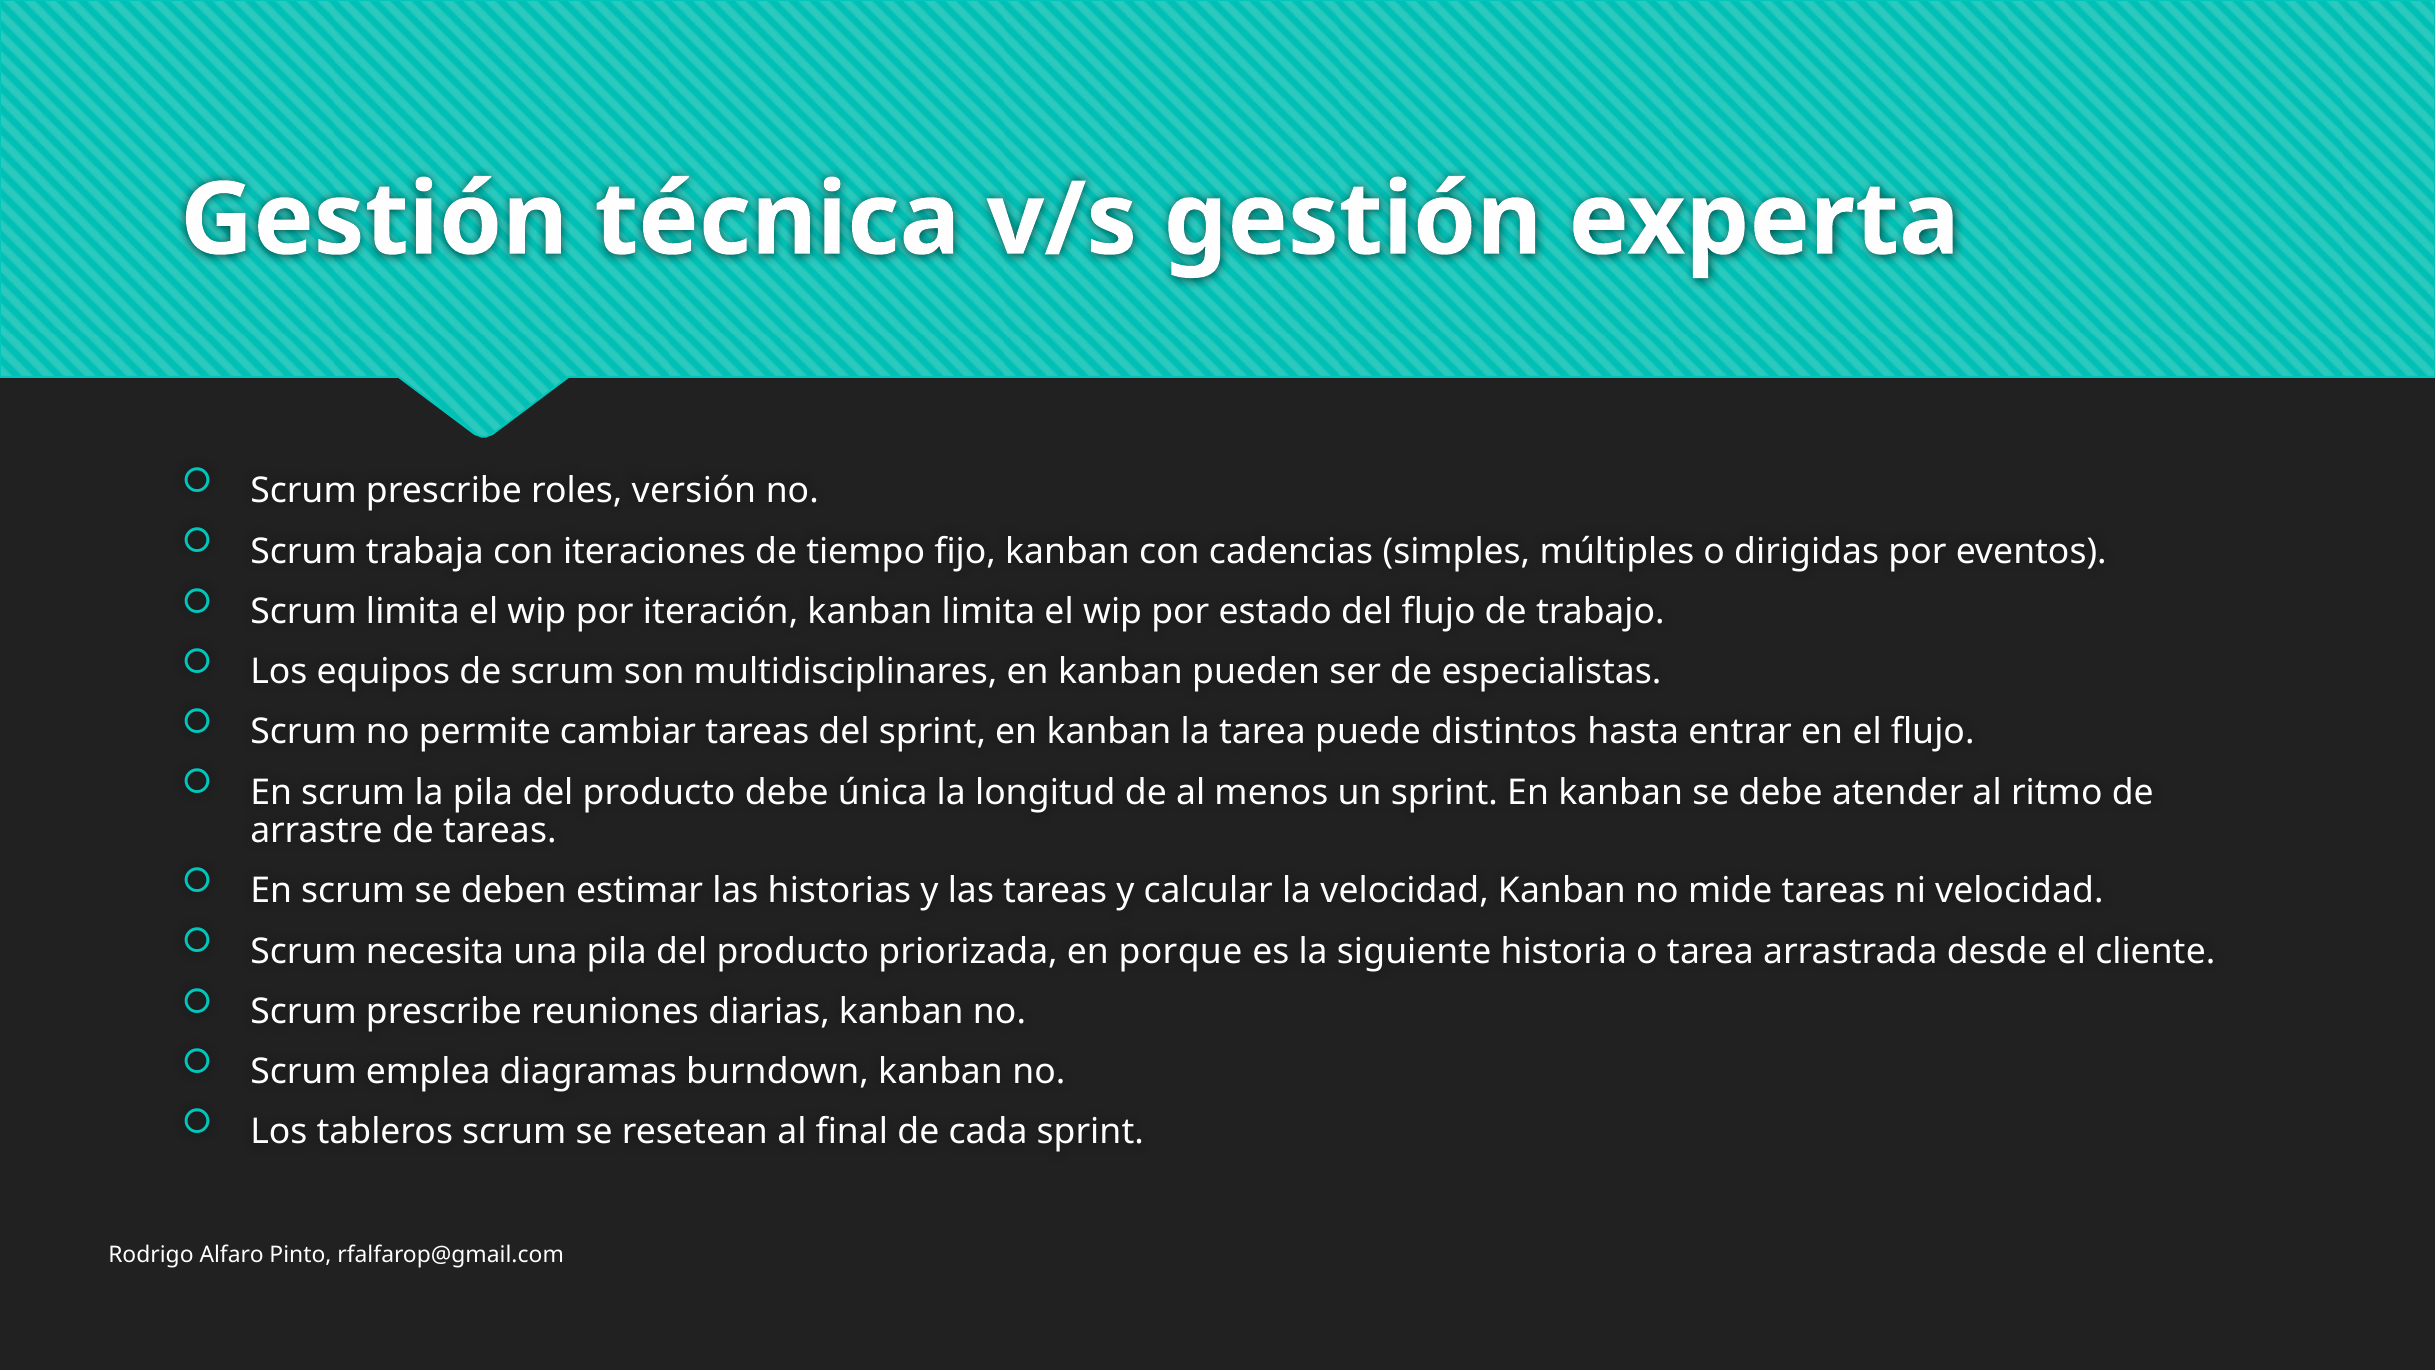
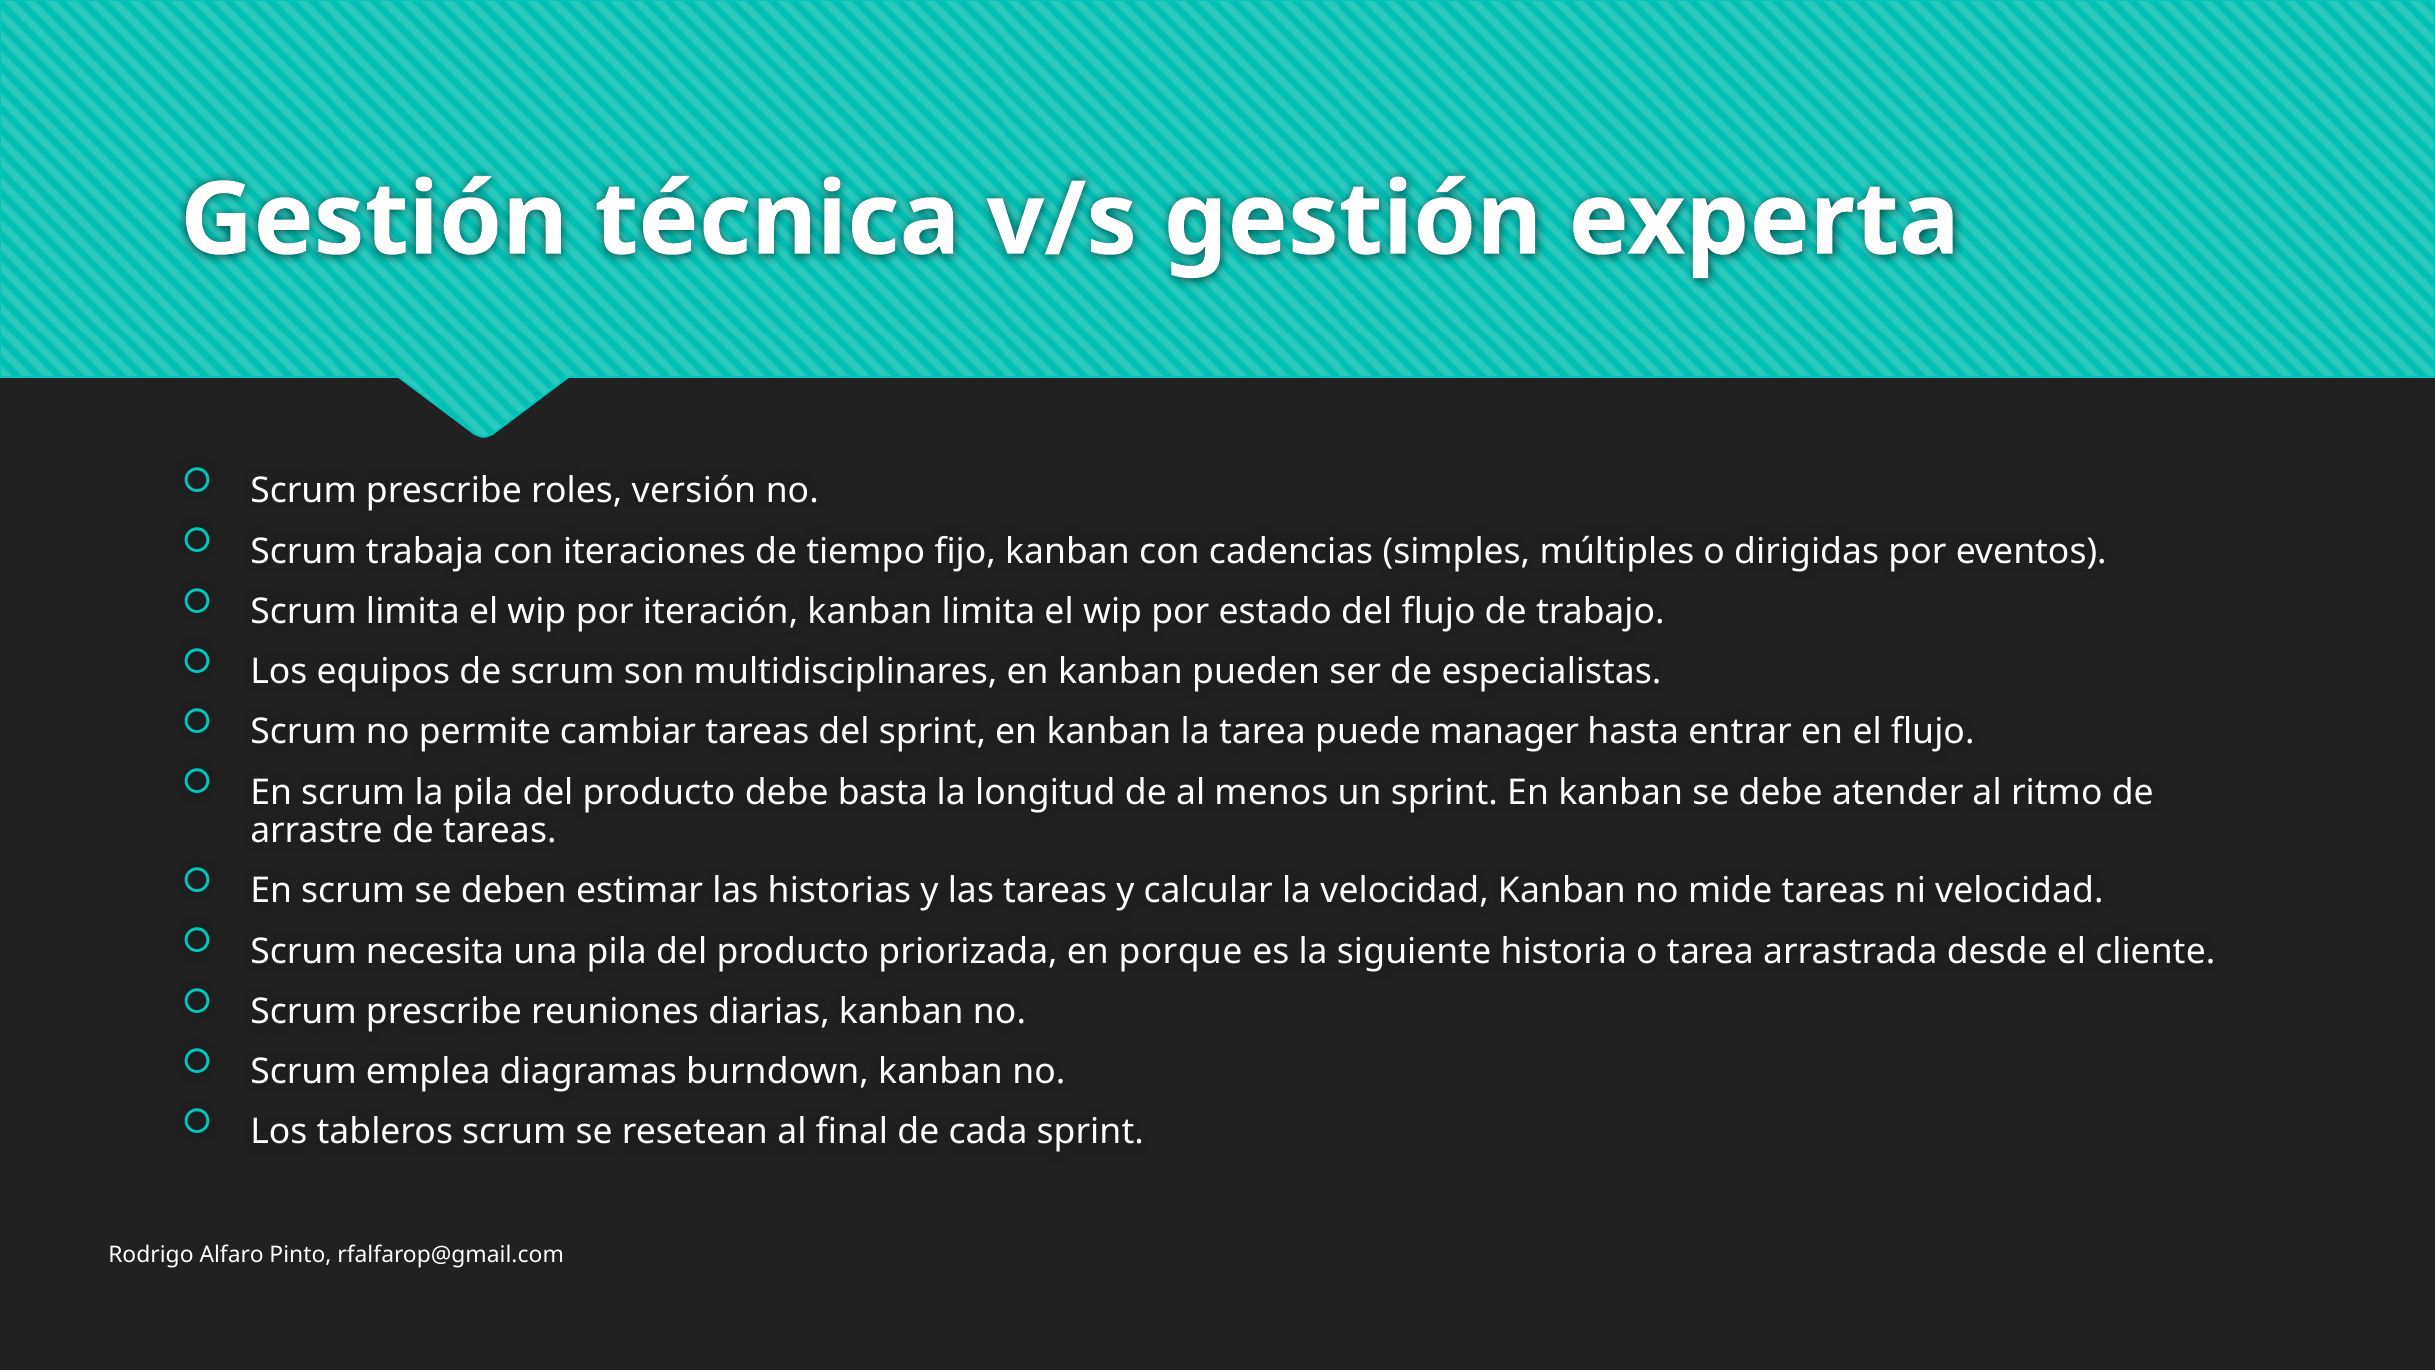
distintos: distintos -> manager
única: única -> basta
